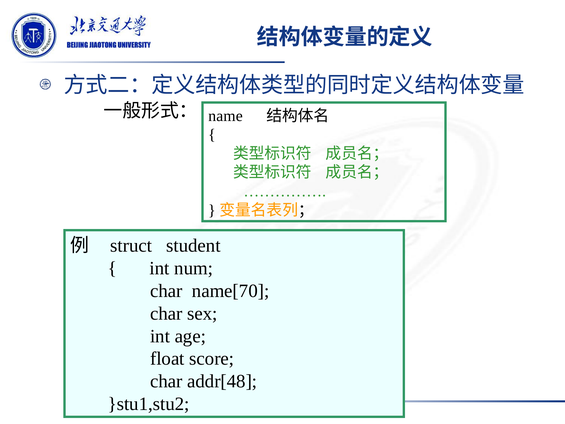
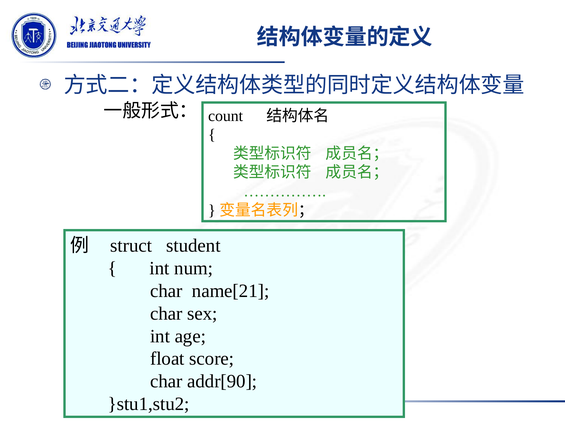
name: name -> count
name[70: name[70 -> name[21
addr[48: addr[48 -> addr[90
